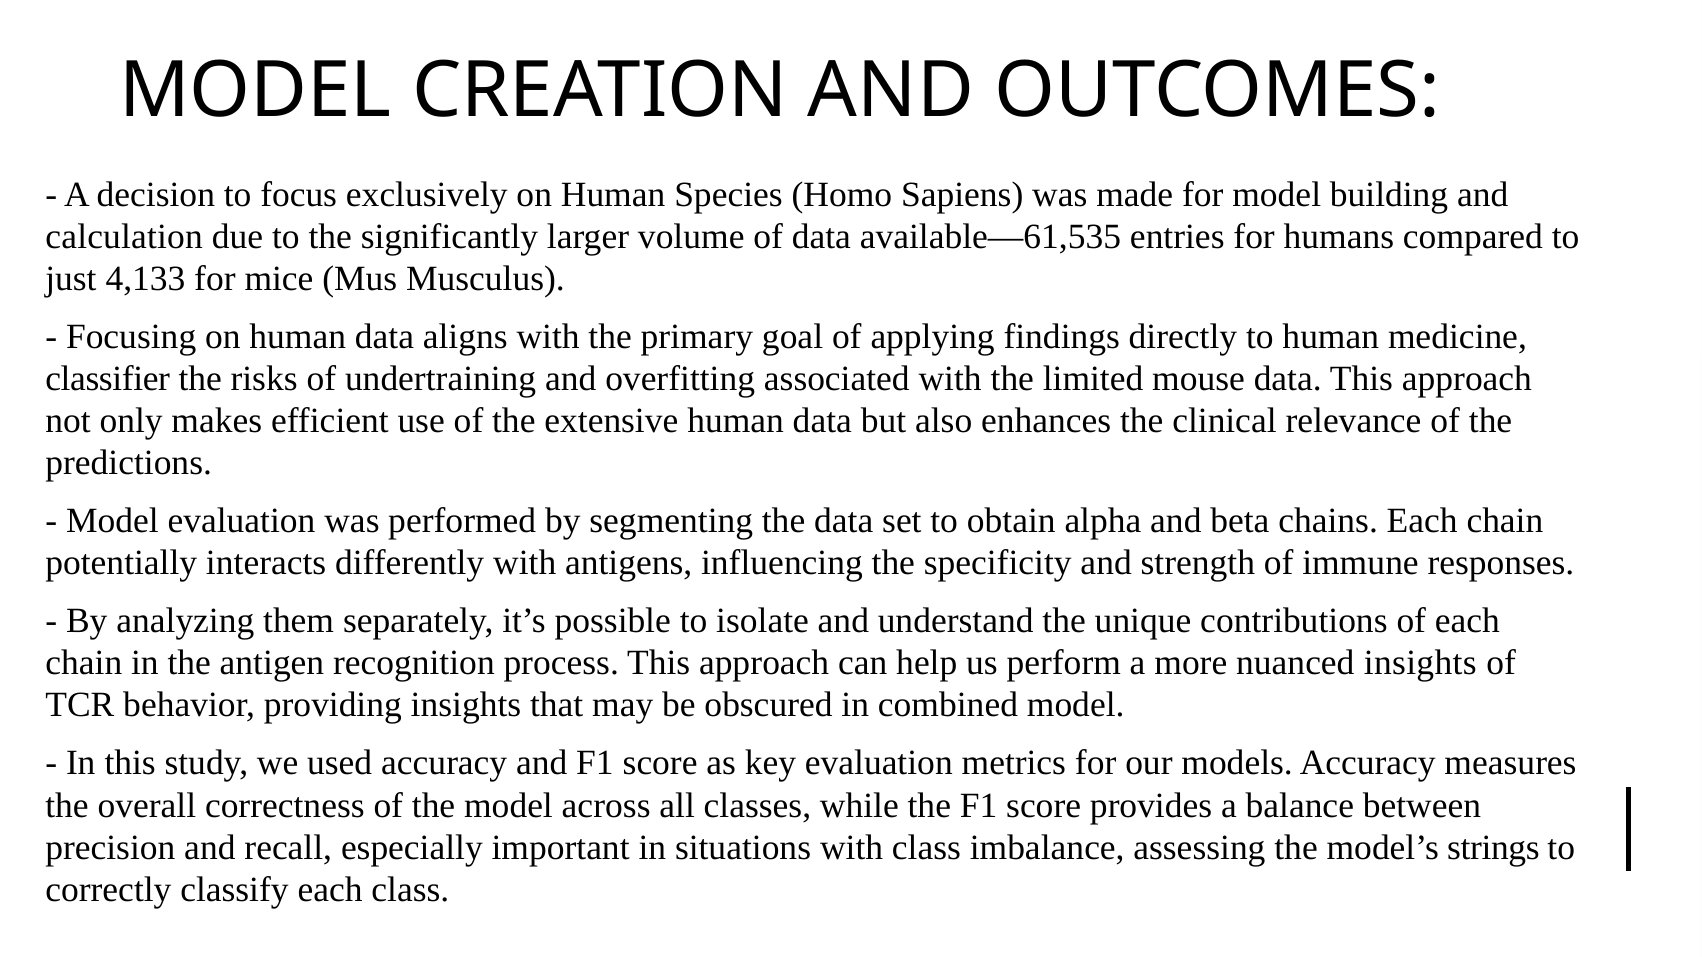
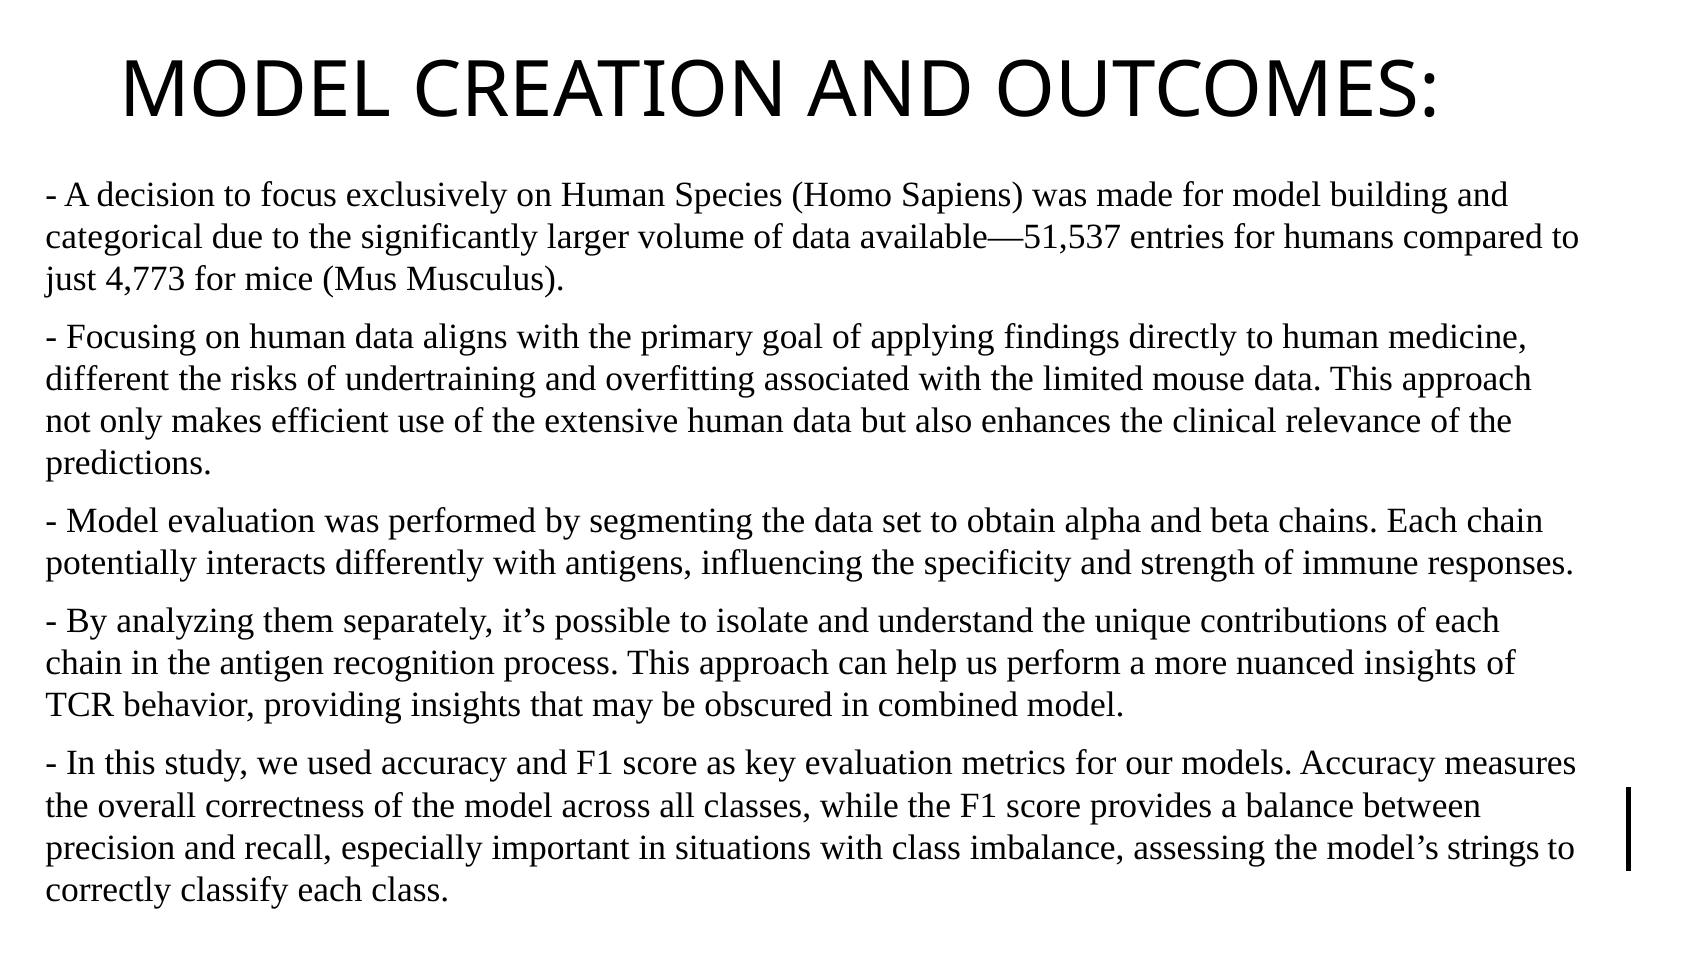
calculation: calculation -> categorical
available—61,535: available—61,535 -> available—51,537
4,133: 4,133 -> 4,773
classifier: classifier -> different
